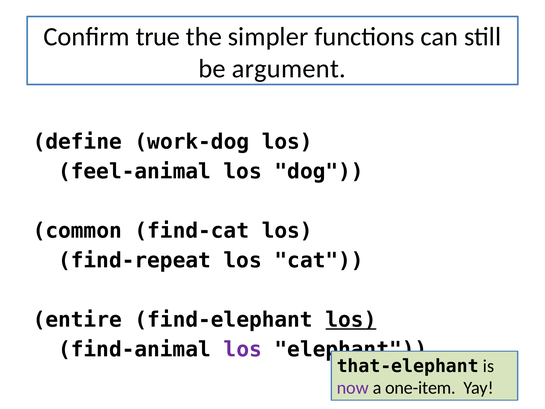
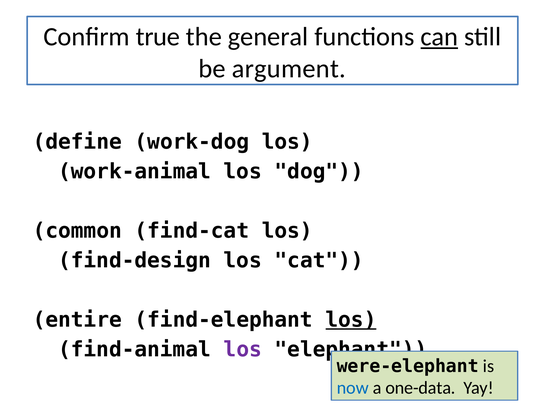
simpler: simpler -> general
can underline: none -> present
feel-animal: feel-animal -> work-animal
find-repeat: find-repeat -> find-design
that-elephant: that-elephant -> were-elephant
now colour: purple -> blue
one-item: one-item -> one-data
